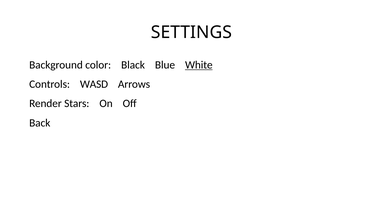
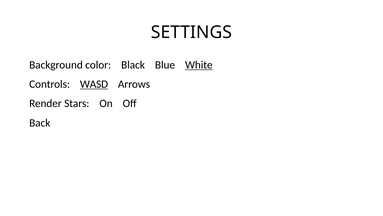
WASD underline: none -> present
